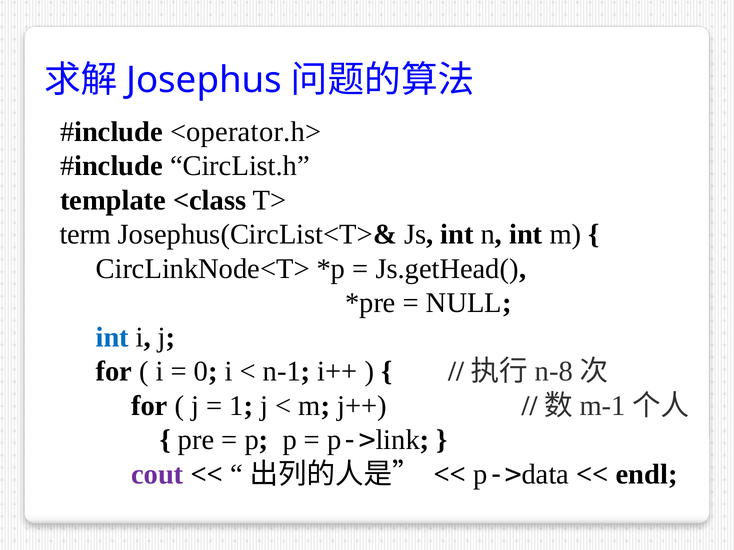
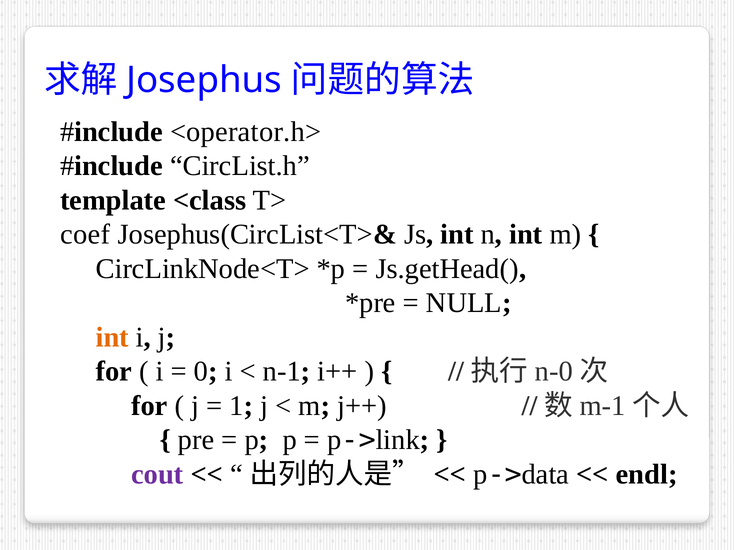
term: term -> coef
int at (112, 337) colour: blue -> orange
n-8: n-8 -> n-0
